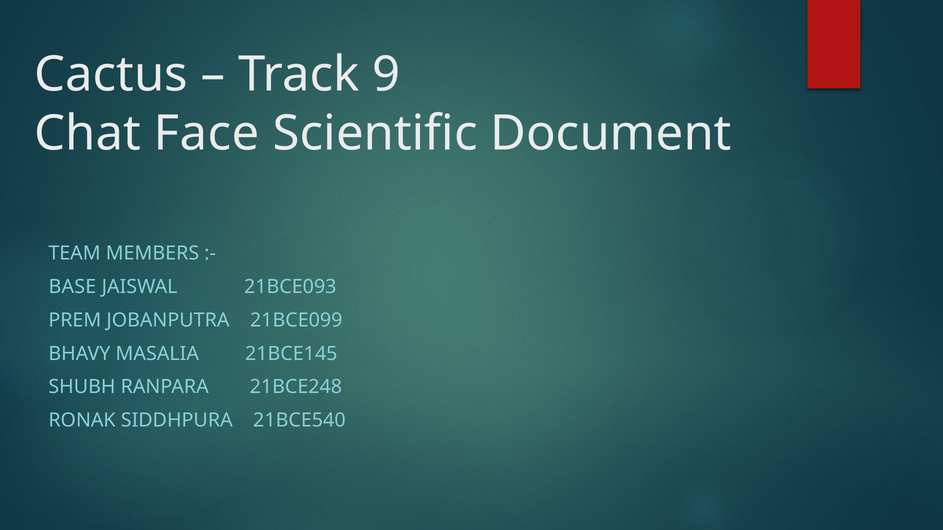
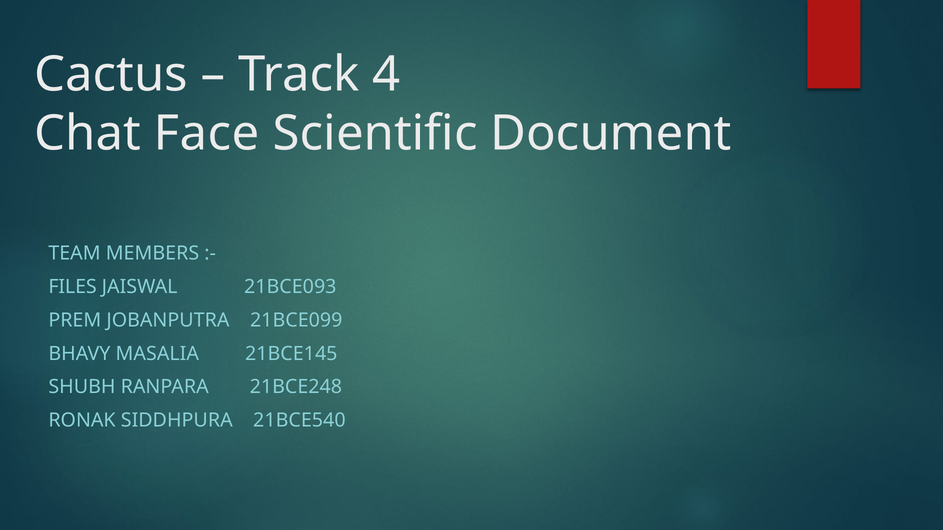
9: 9 -> 4
BASE: BASE -> FILES
